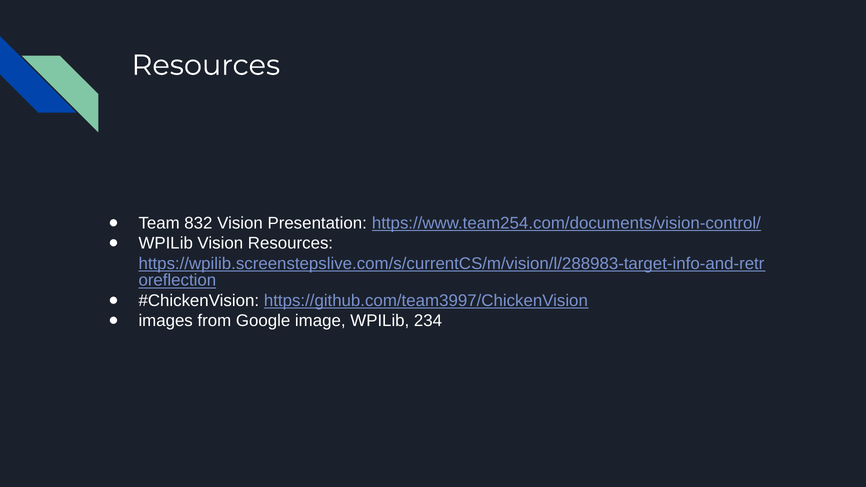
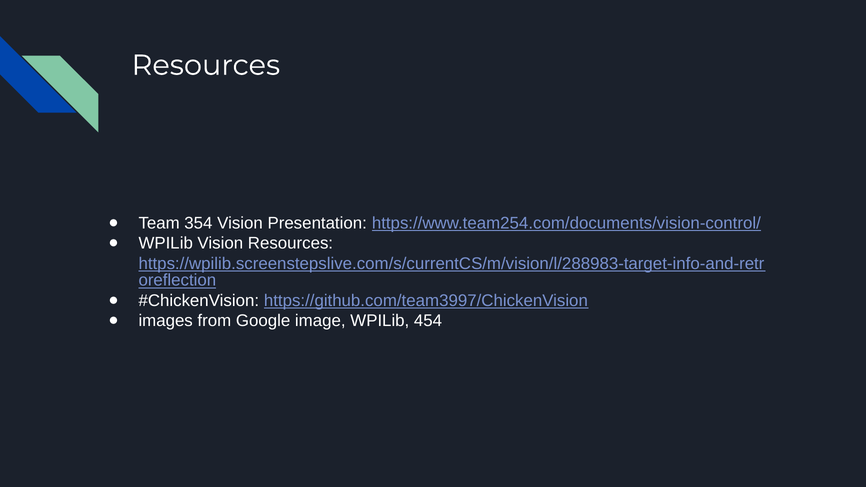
832: 832 -> 354
234: 234 -> 454
